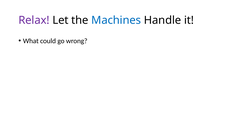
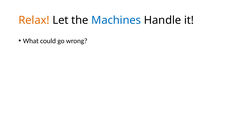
Relax colour: purple -> orange
